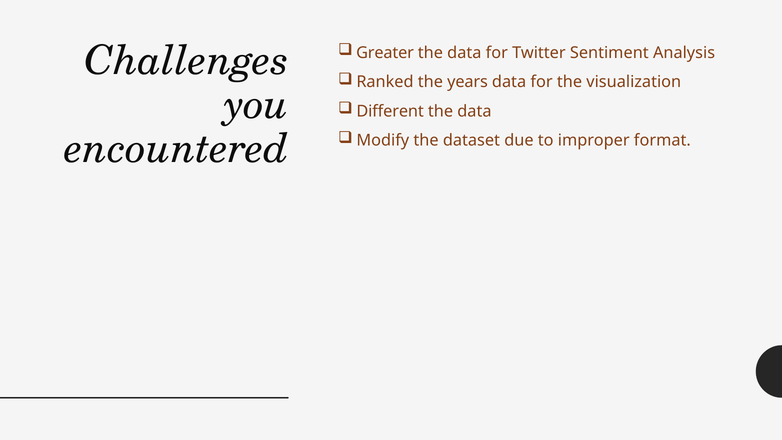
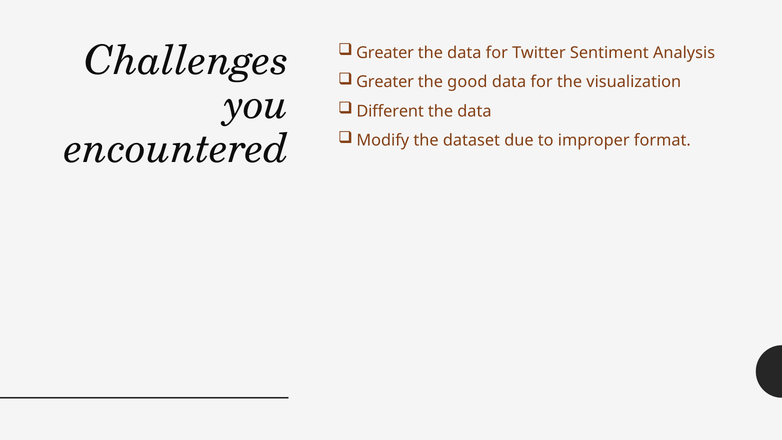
Ranked at (385, 82): Ranked -> Greater
years: years -> good
